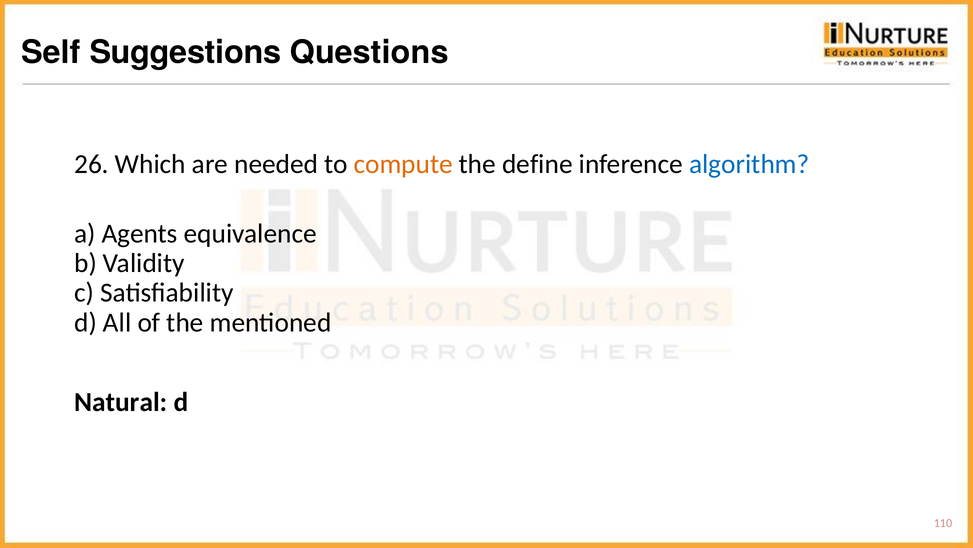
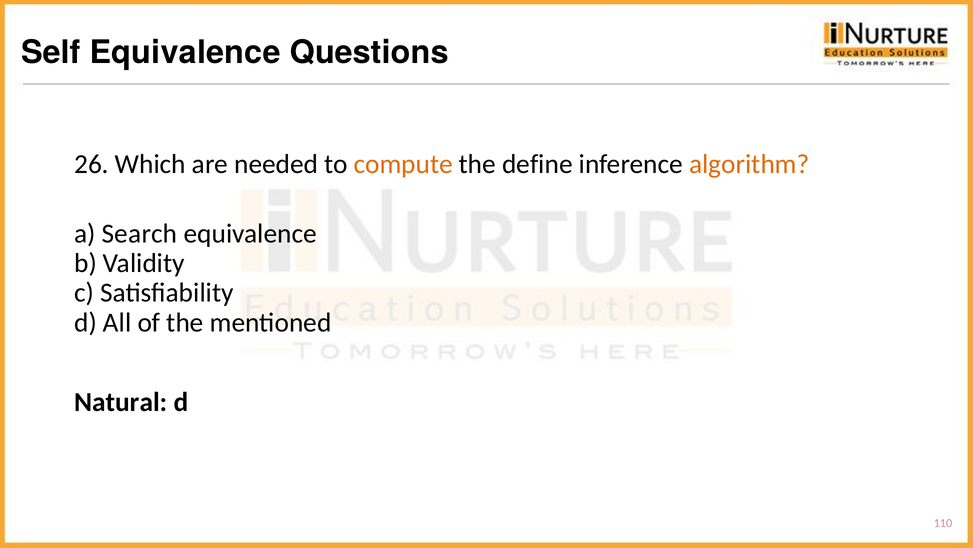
Self Suggestions: Suggestions -> Equivalence
algorithm colour: blue -> orange
Agents: Agents -> Search
